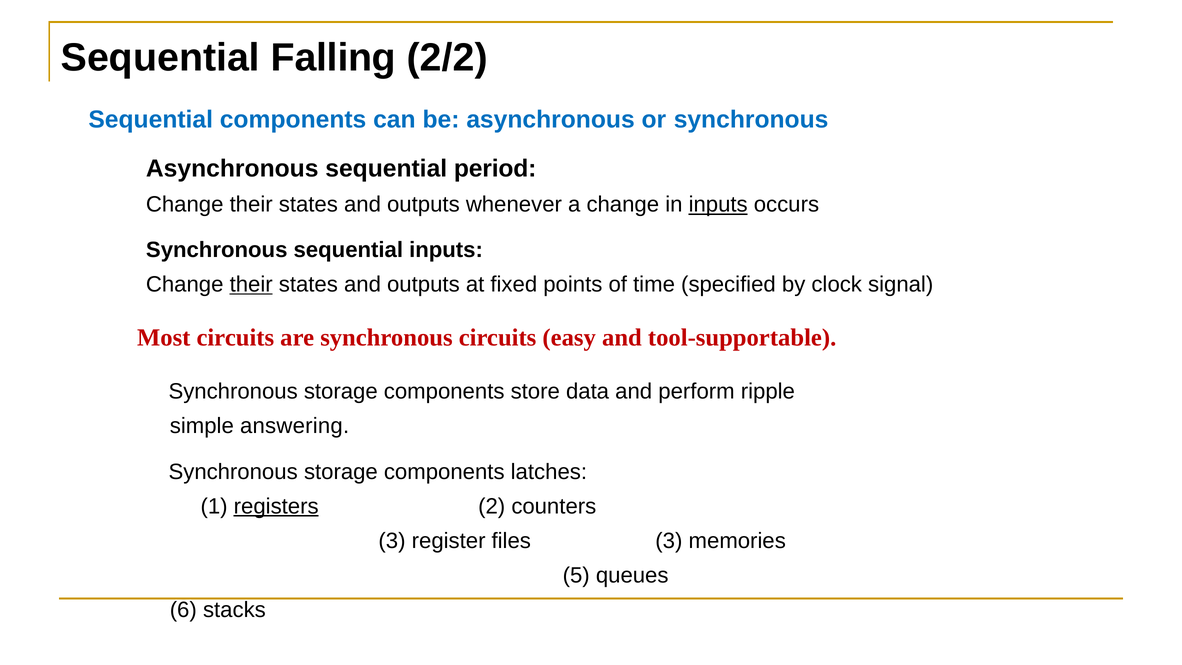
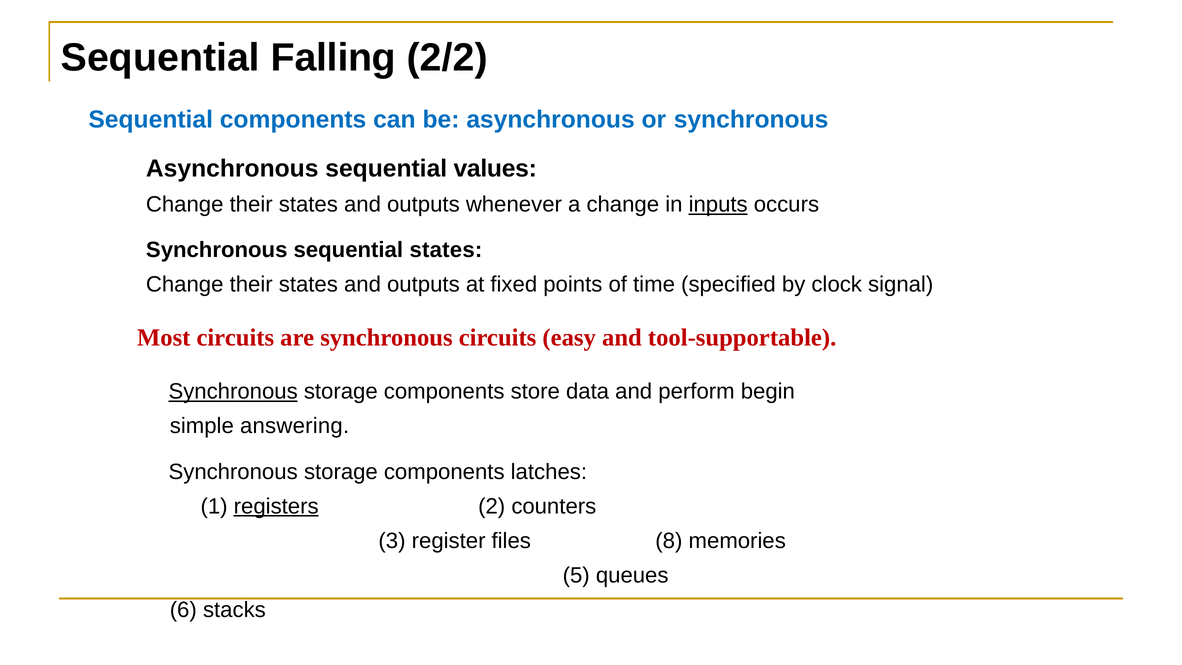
period: period -> values
sequential inputs: inputs -> states
their at (251, 284) underline: present -> none
Synchronous at (233, 392) underline: none -> present
ripple: ripple -> begin
files 3: 3 -> 8
